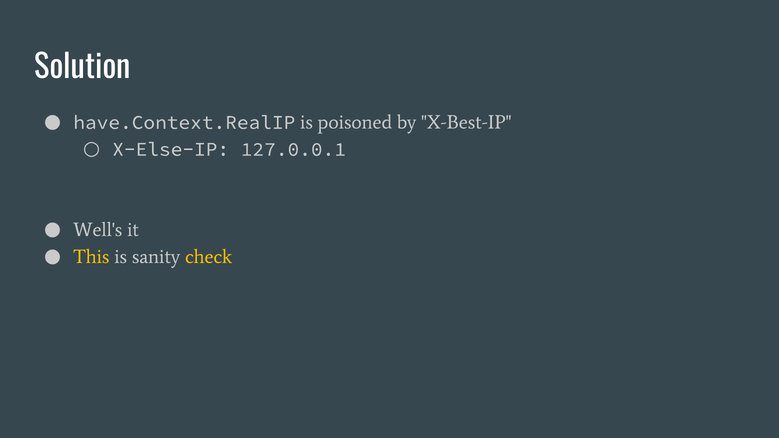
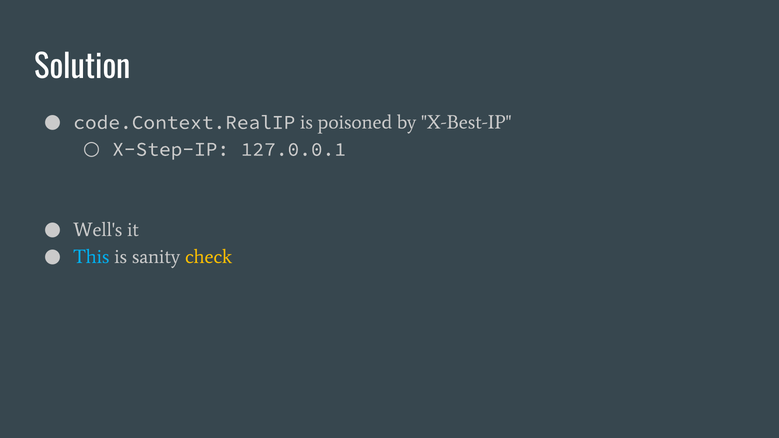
have.Context.RealIP: have.Context.RealIP -> code.Context.RealIP
X-Else-IP: X-Else-IP -> X-Step-IP
This colour: yellow -> light blue
